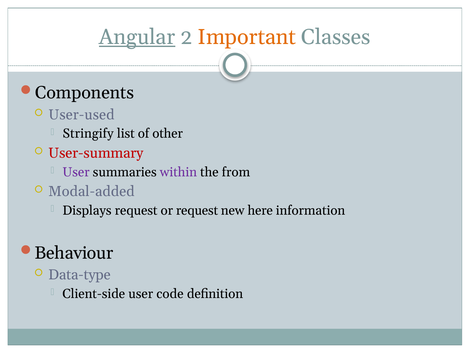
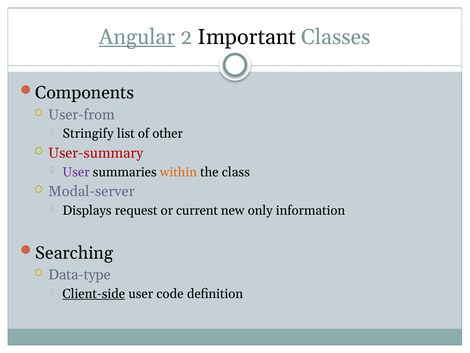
Important colour: orange -> black
User-used: User-used -> User-from
within colour: purple -> orange
from: from -> class
Modal-added: Modal-added -> Modal-server
or request: request -> current
here: here -> only
Behaviour: Behaviour -> Searching
Client-side underline: none -> present
